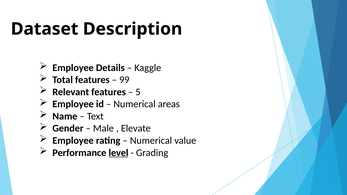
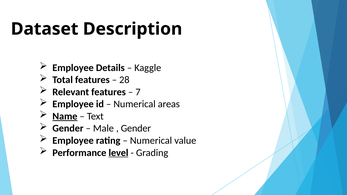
99: 99 -> 28
5: 5 -> 7
Name underline: none -> present
Elevate at (136, 129): Elevate -> Gender
